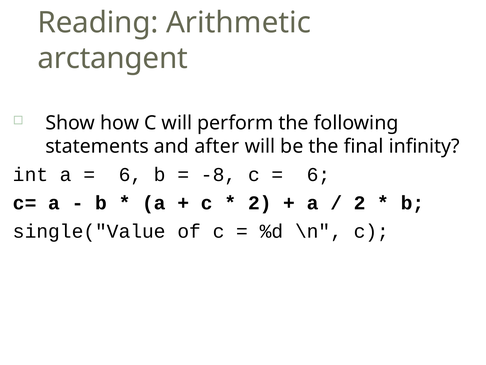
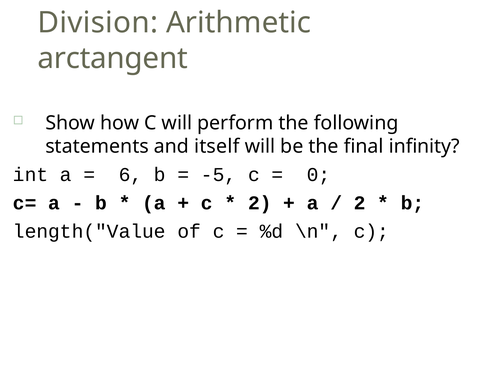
Reading: Reading -> Division
after: after -> itself
-8: -8 -> -5
6 at (319, 175): 6 -> 0
single("Value: single("Value -> length("Value
